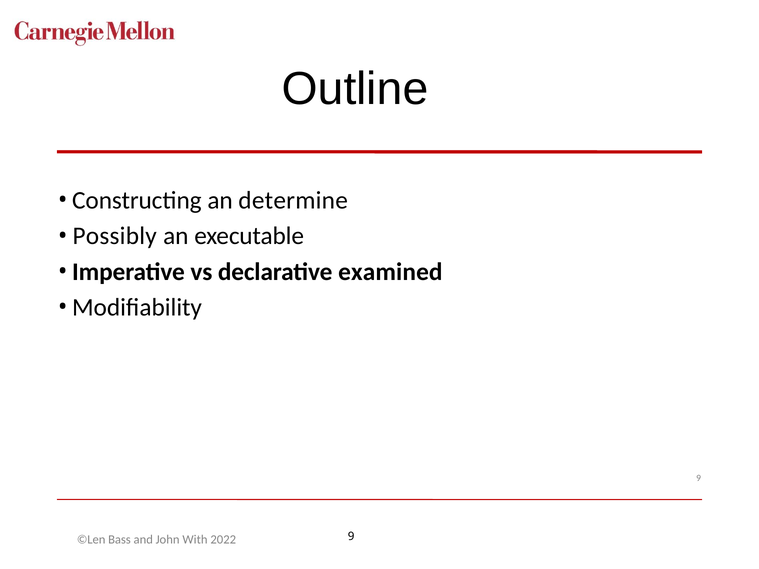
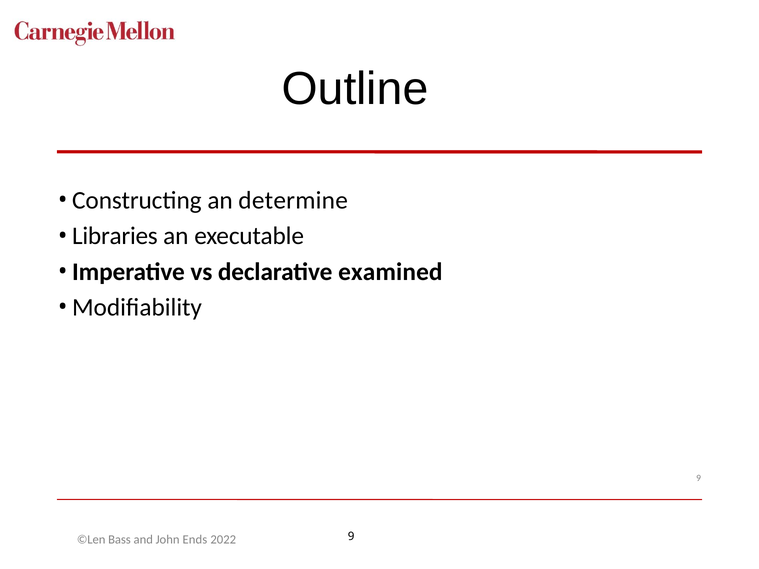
Possibly: Possibly -> Libraries
With: With -> Ends
